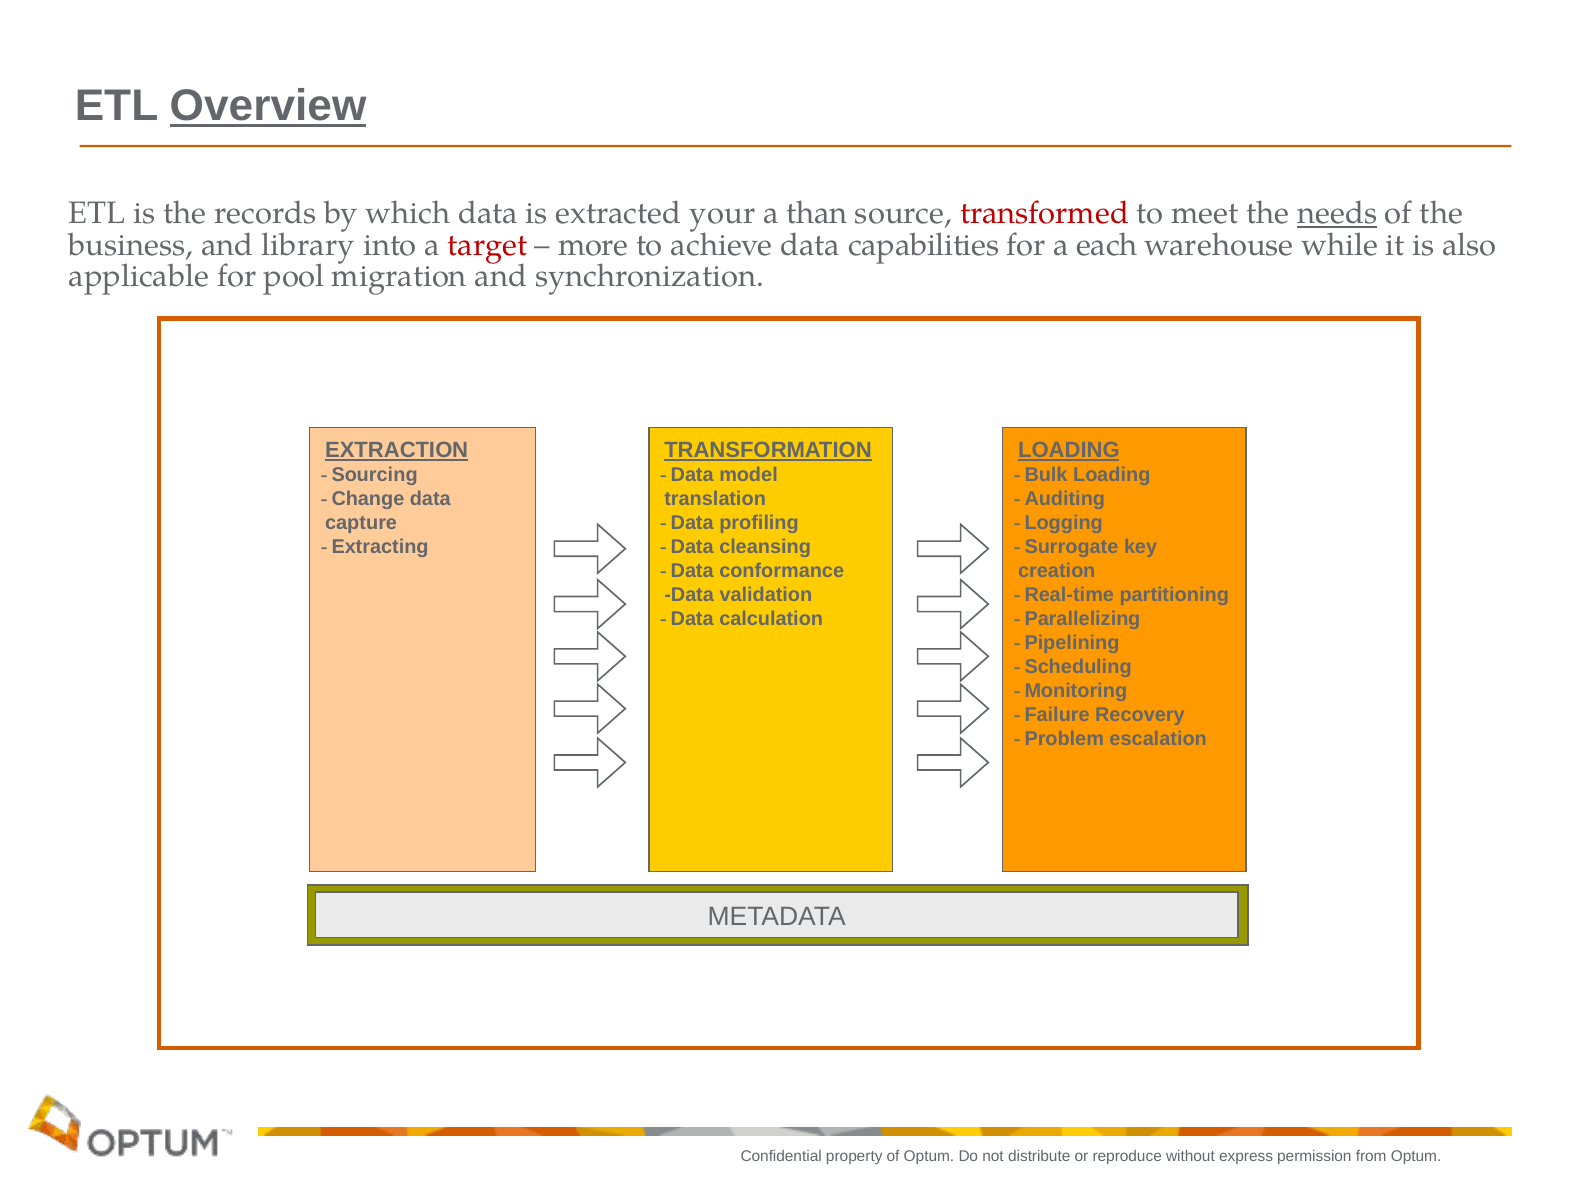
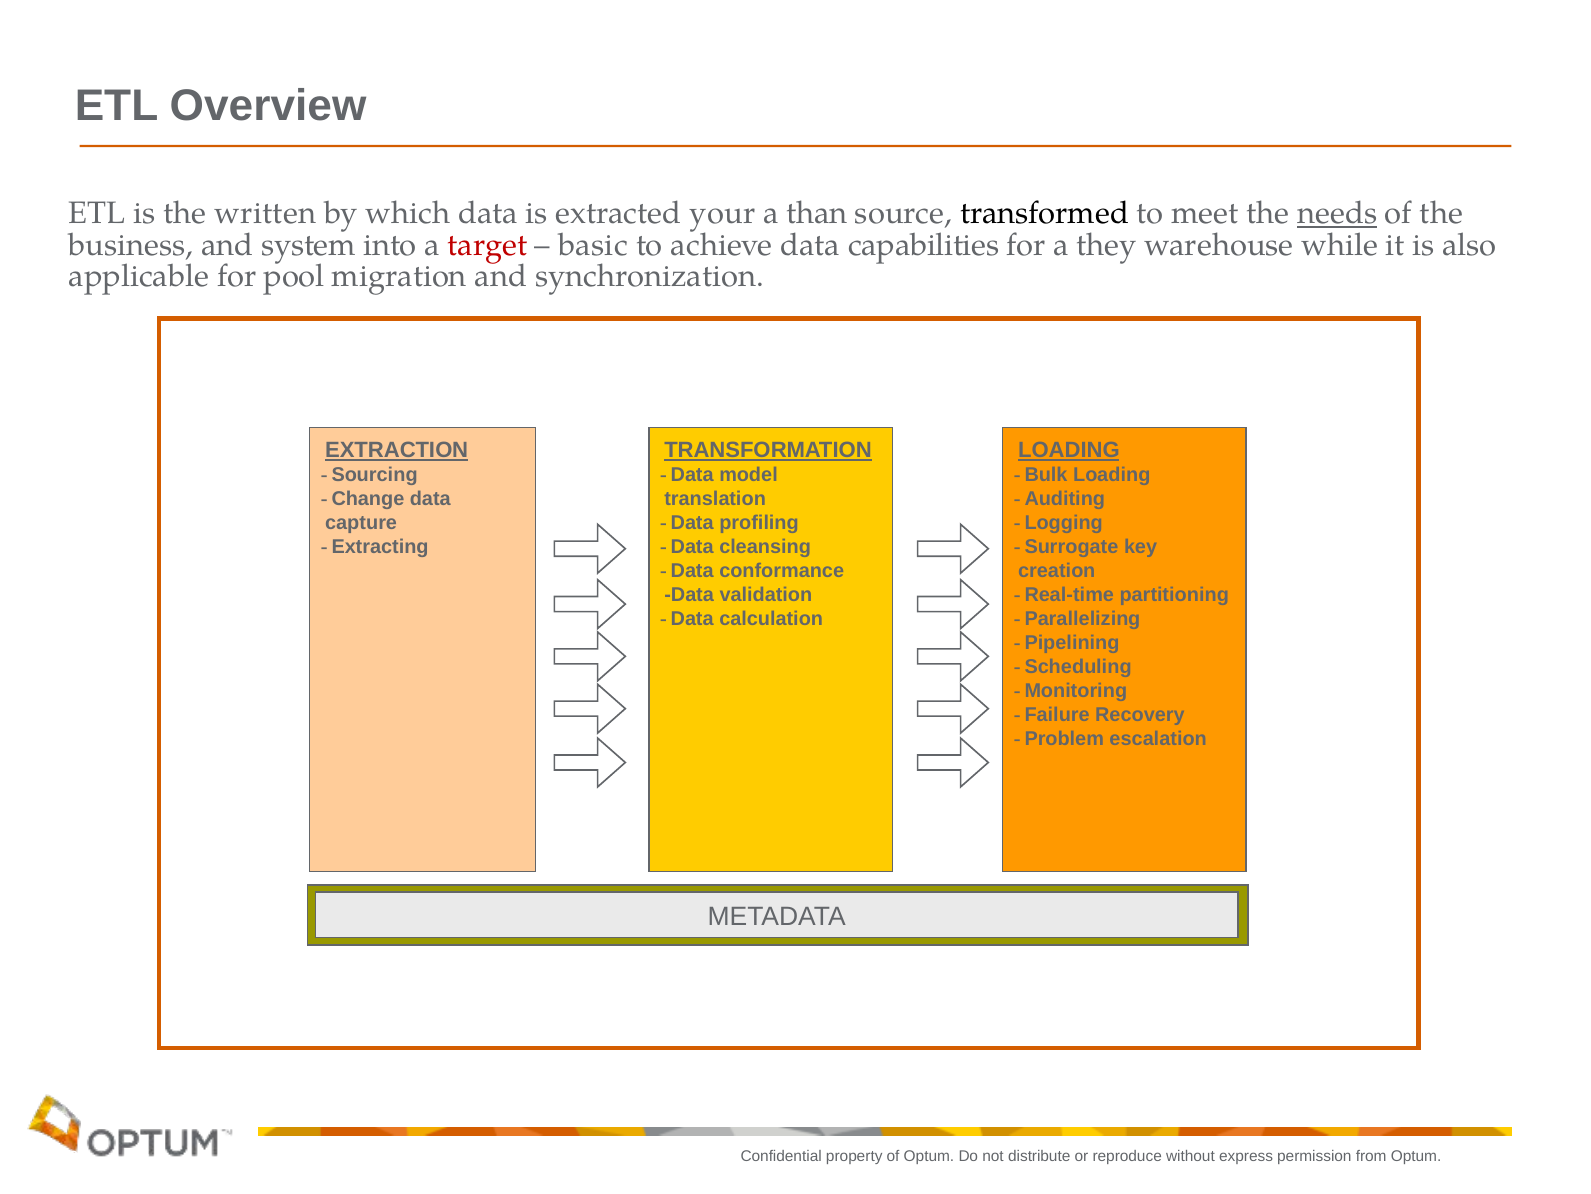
Overview underline: present -> none
records: records -> written
transformed colour: red -> black
library: library -> system
more: more -> basic
each: each -> they
